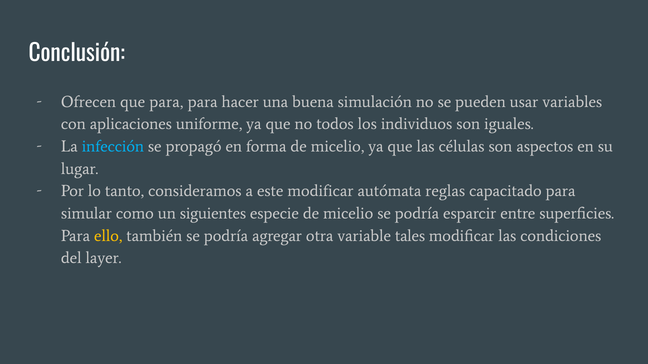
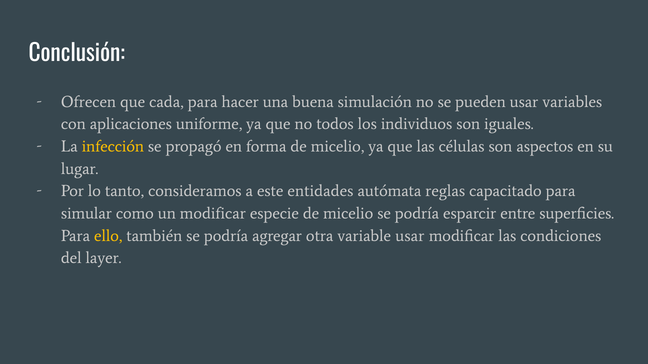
que para: para -> cada
infección colour: light blue -> yellow
este modificar: modificar -> entidades
un siguientes: siguientes -> modificar
variable tales: tales -> usar
